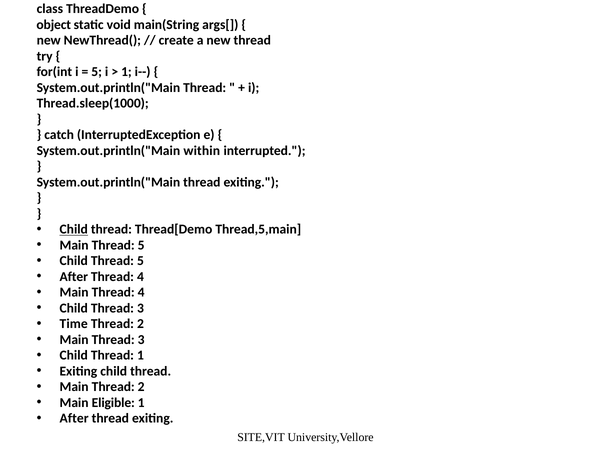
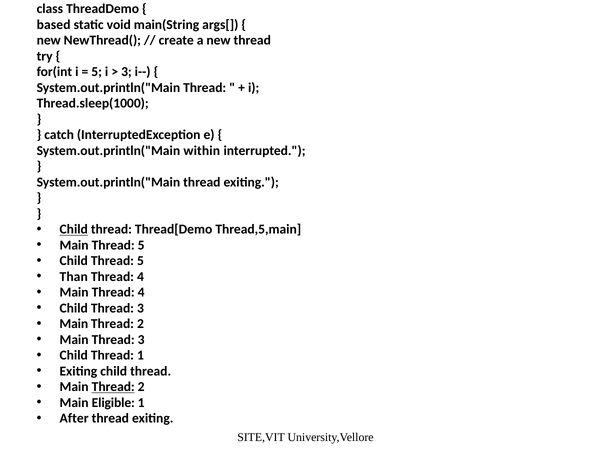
object: object -> based
1 at (126, 72): 1 -> 3
After at (74, 277): After -> Than
Time at (74, 324): Time -> Main
Thread at (113, 387) underline: none -> present
